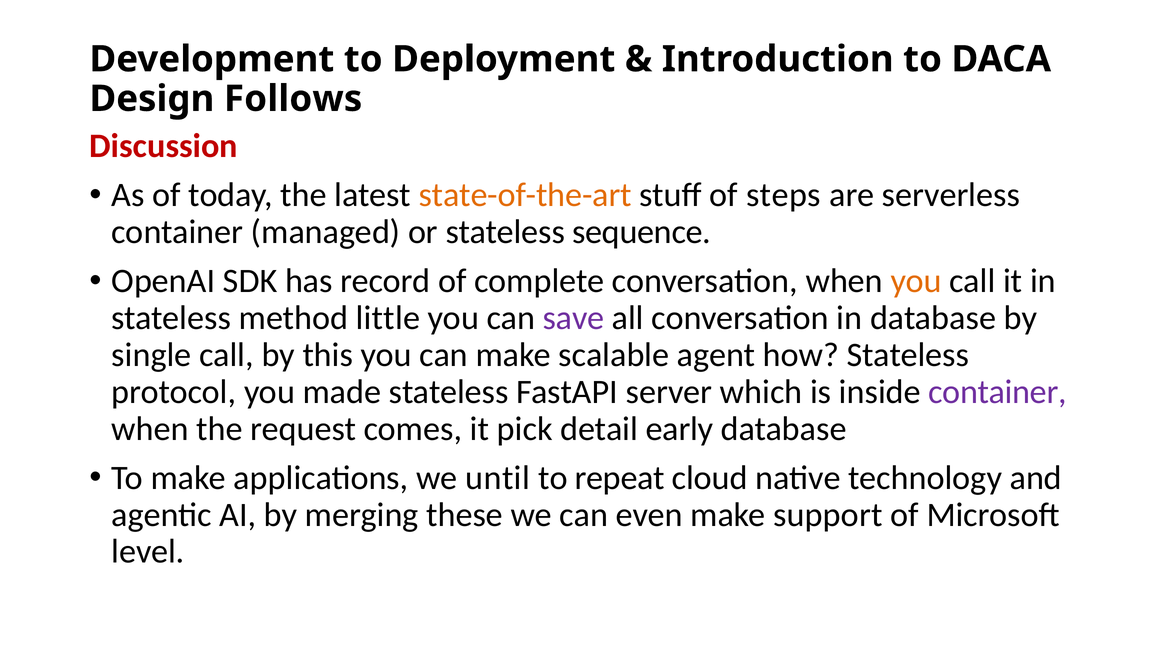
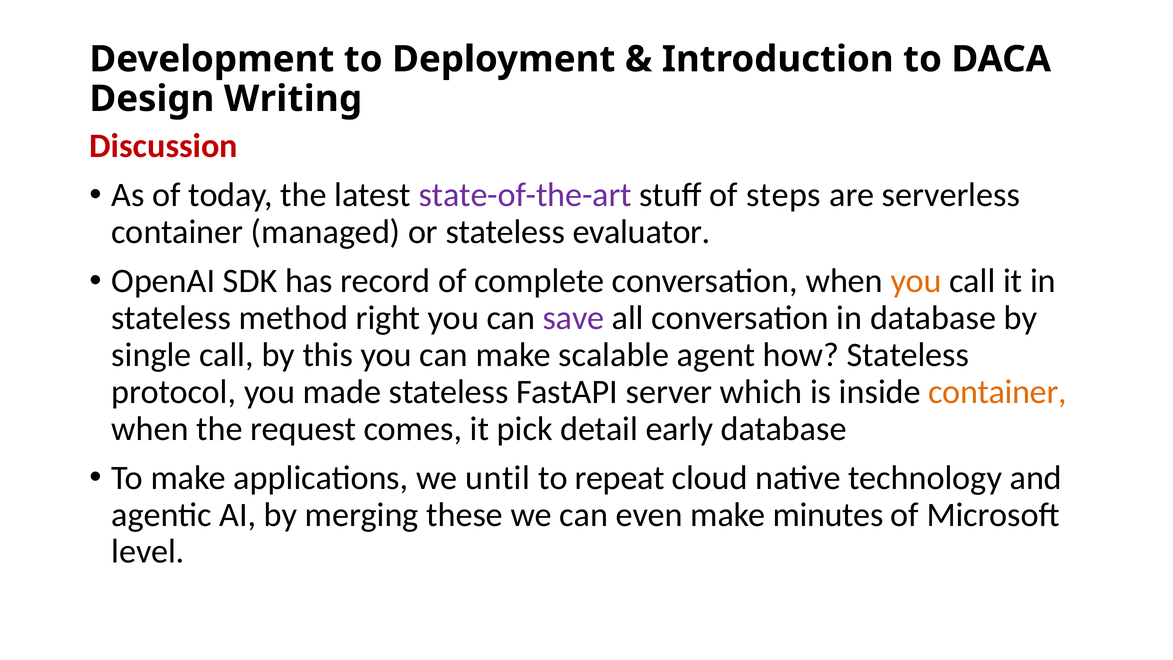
Follows: Follows -> Writing
state-of-the-art colour: orange -> purple
sequence: sequence -> evaluator
little: little -> right
container at (997, 392) colour: purple -> orange
support: support -> minutes
